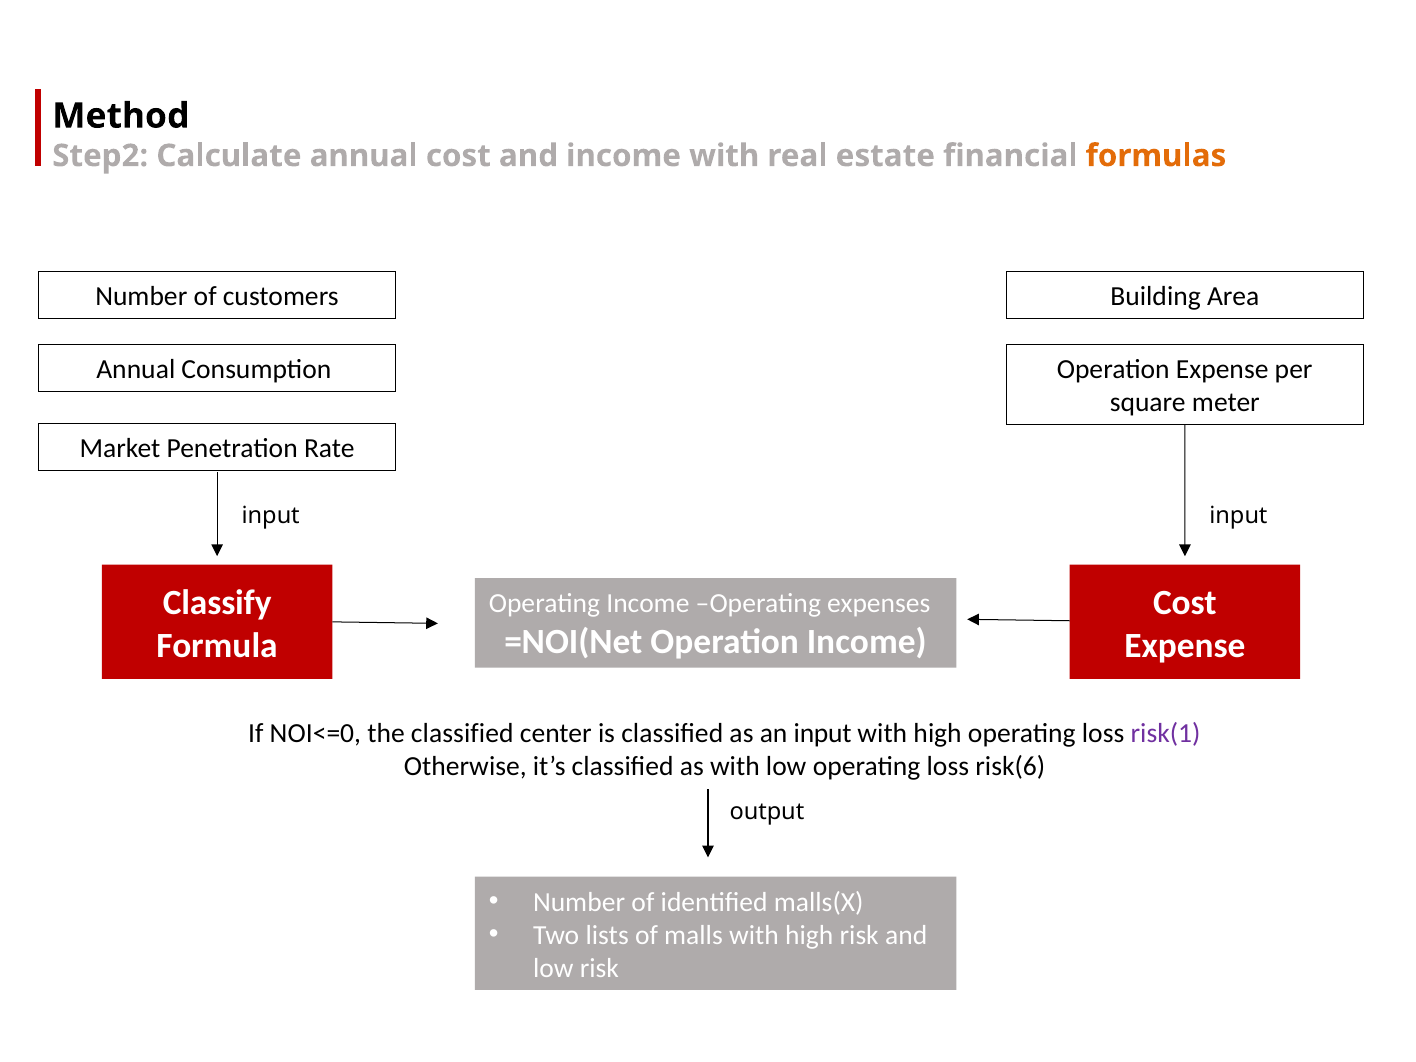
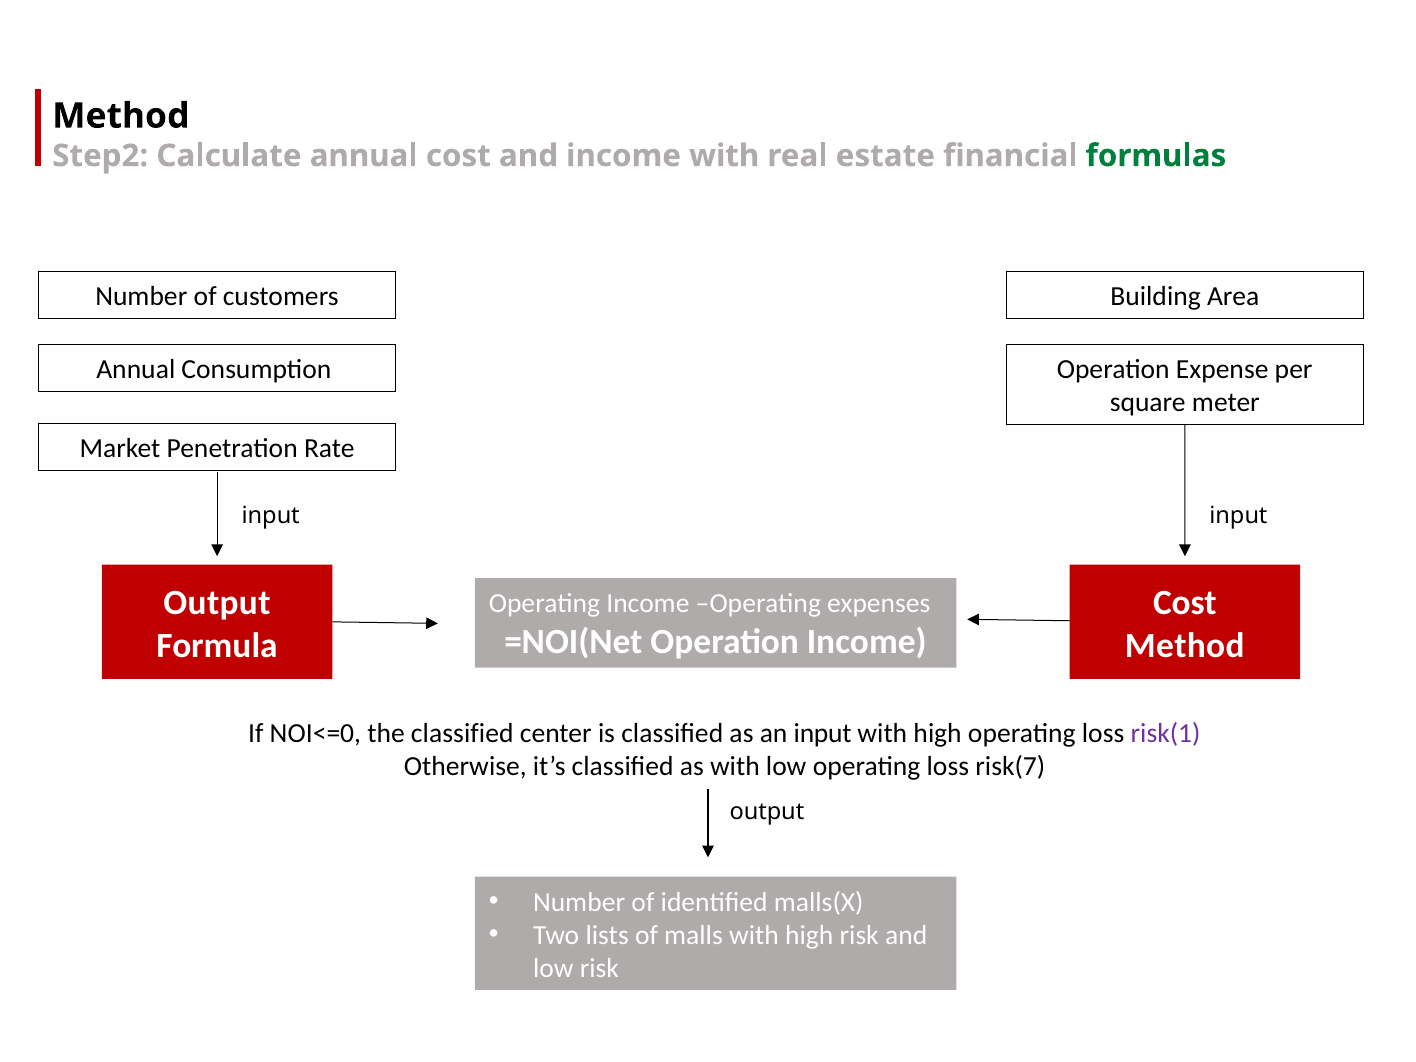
formulas colour: orange -> green
Classify at (217, 603): Classify -> Output
Expense at (1185, 646): Expense -> Method
risk(6: risk(6 -> risk(7
